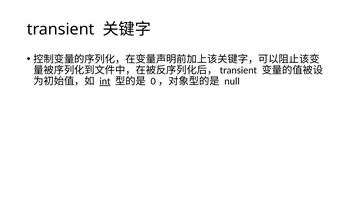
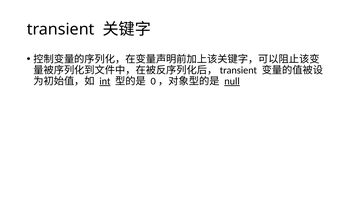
null underline: none -> present
